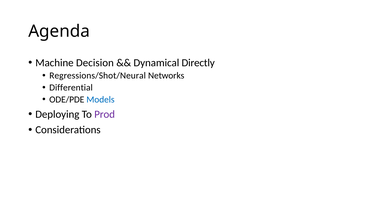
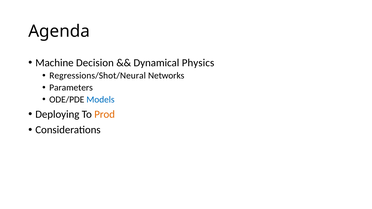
Directly: Directly -> Physics
Differential: Differential -> Parameters
Prod colour: purple -> orange
